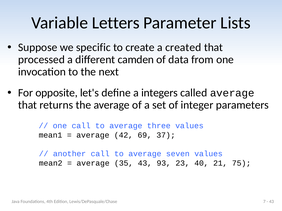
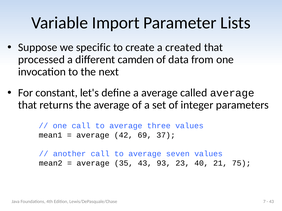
Letters: Letters -> Import
opposite: opposite -> constant
a integers: integers -> average
